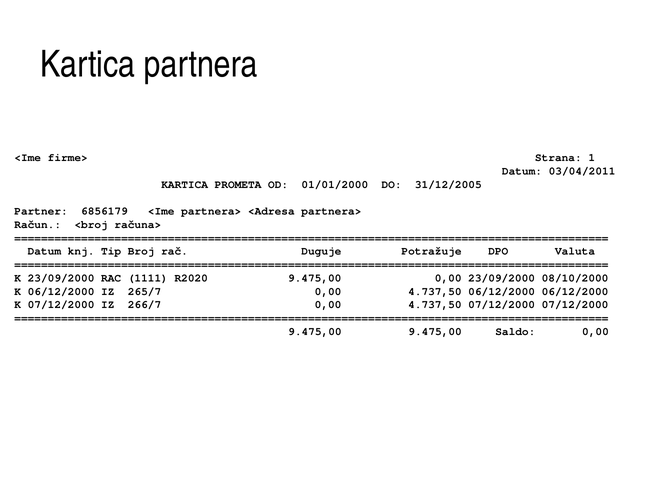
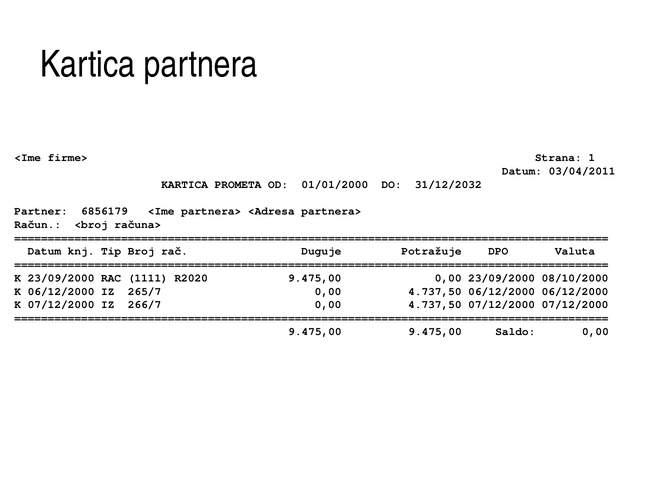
31/12/2005: 31/12/2005 -> 31/12/2032
